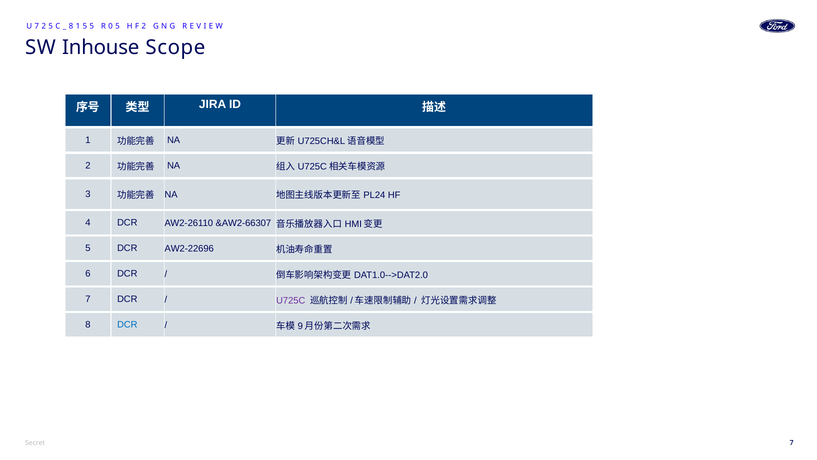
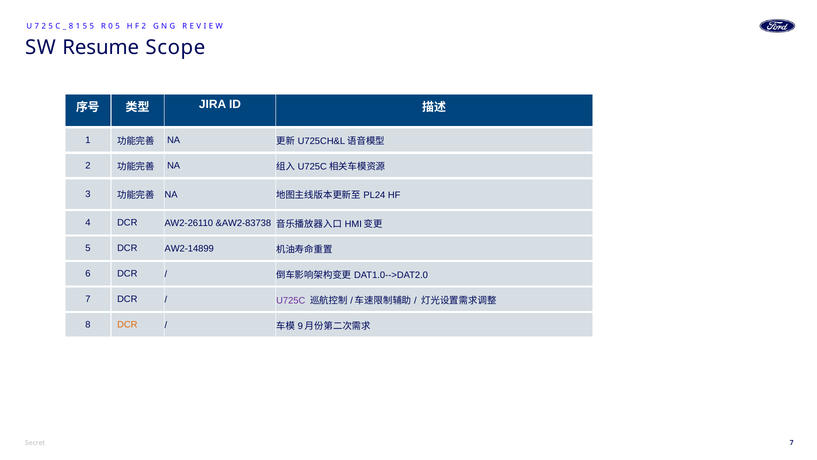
Inhouse: Inhouse -> Resume
&AW2-66307: &AW2-66307 -> &AW2-83738
AW2-22696: AW2-22696 -> AW2-14899
DCR at (127, 325) colour: blue -> orange
